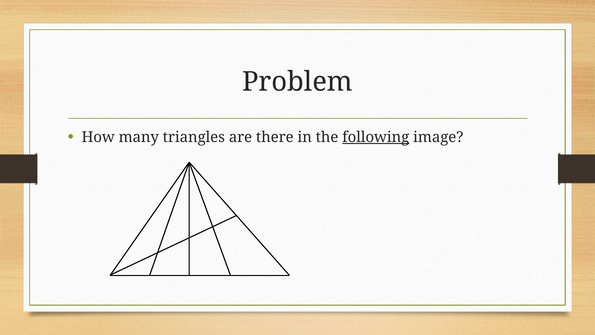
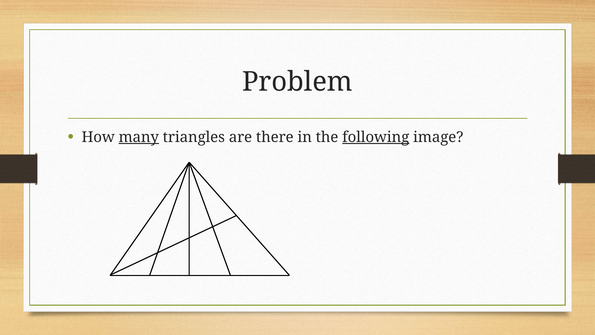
many underline: none -> present
